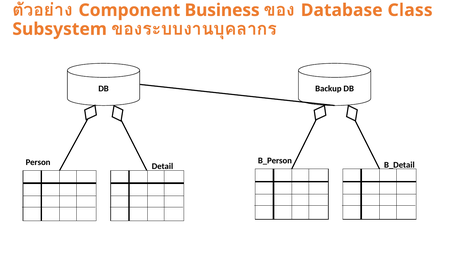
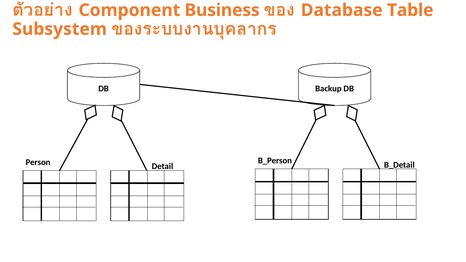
Class: Class -> Table
